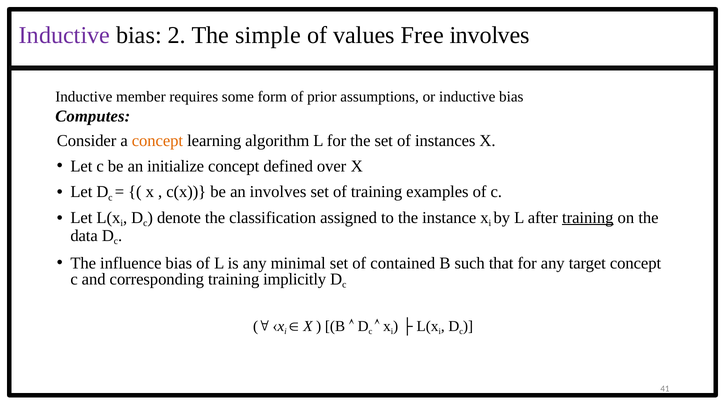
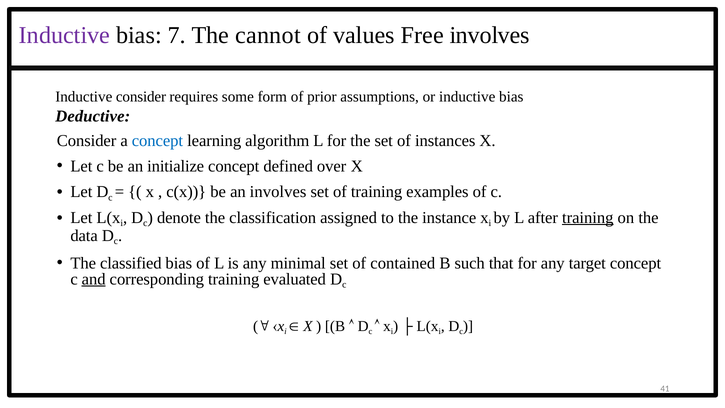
2: 2 -> 7
simple: simple -> cannot
Inductive member: member -> consider
Computes: Computes -> Deductive
concept at (157, 141) colour: orange -> blue
influence: influence -> classified
and underline: none -> present
implicitly: implicitly -> evaluated
